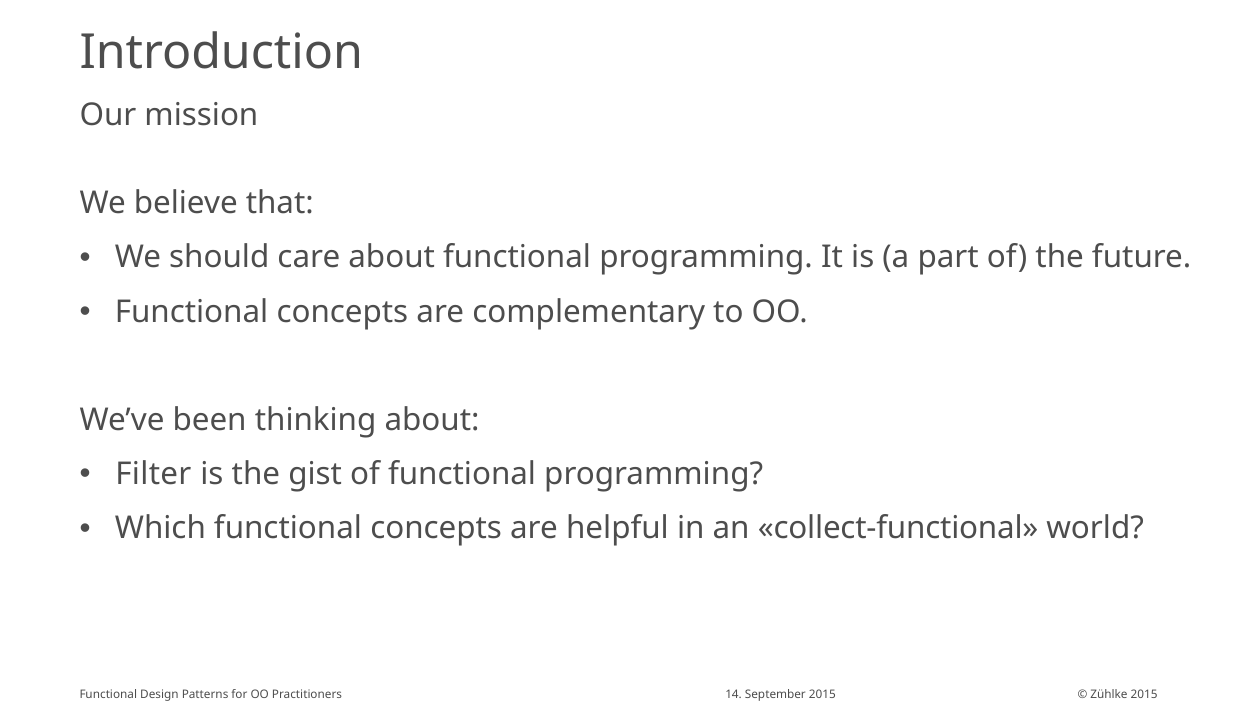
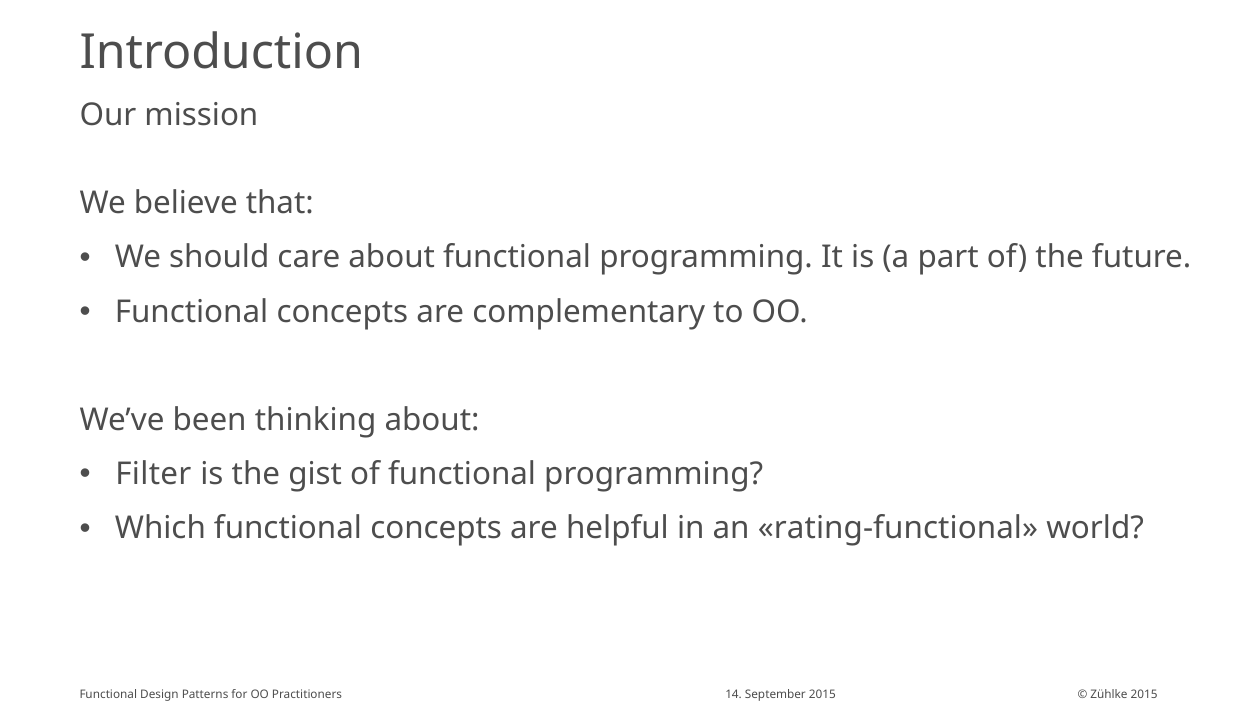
collect-functional: collect-functional -> rating-functional
